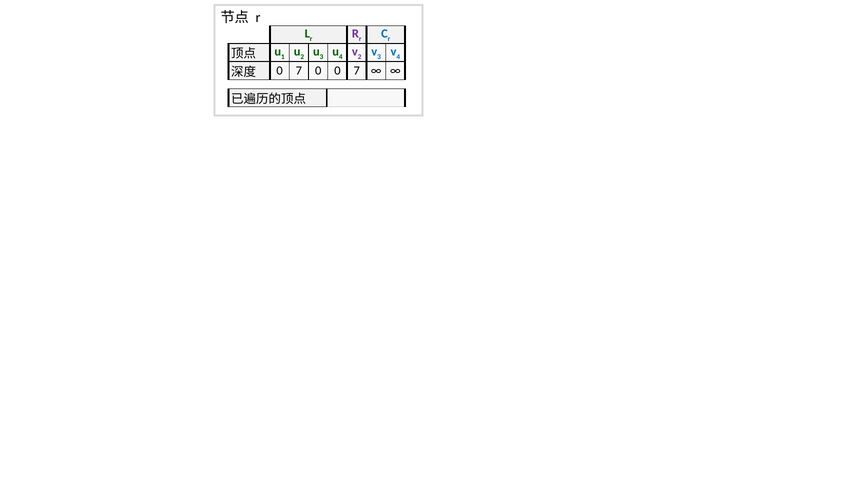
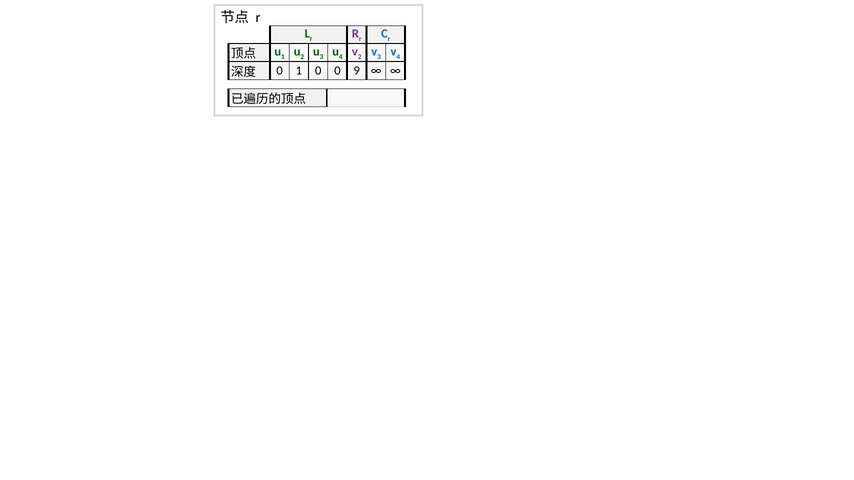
7 at (299, 71): 7 -> 1
0 0 7: 7 -> 9
